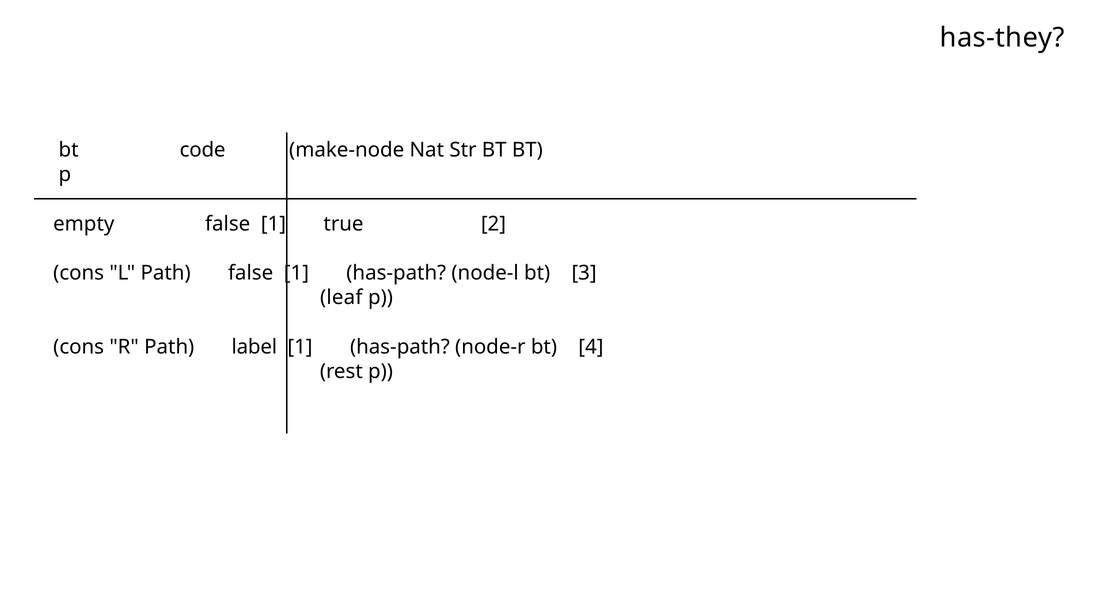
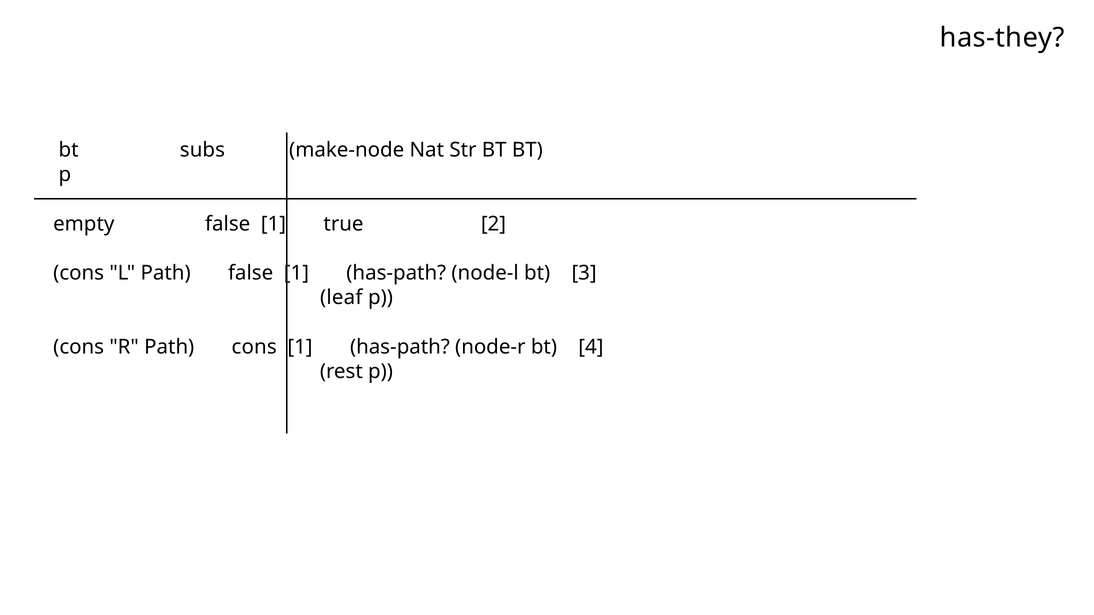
code: code -> subs
Path label: label -> cons
